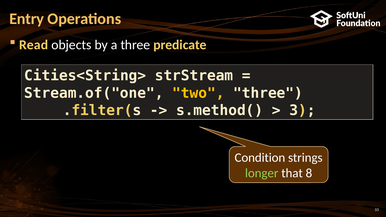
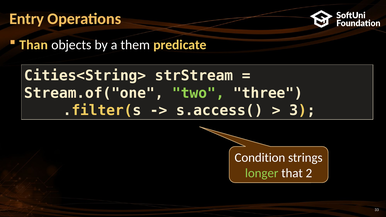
Read: Read -> Than
a three: three -> them
two colour: yellow -> light green
s.method(: s.method( -> s.access(
8: 8 -> 2
